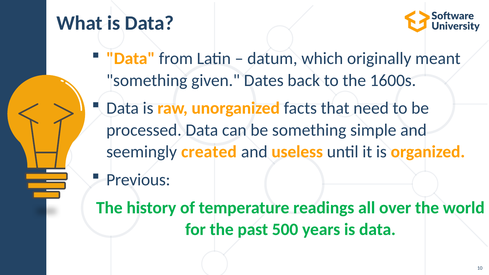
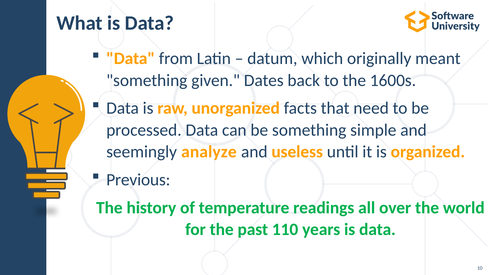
created: created -> analyze
500: 500 -> 110
